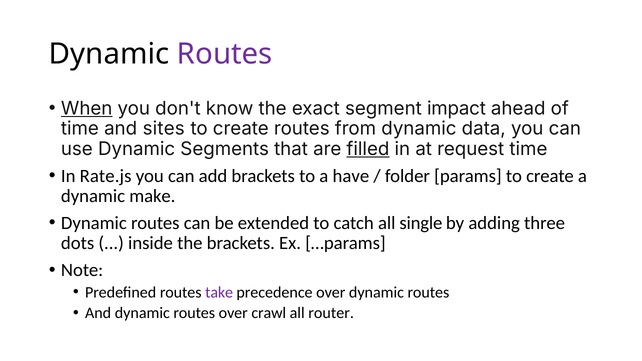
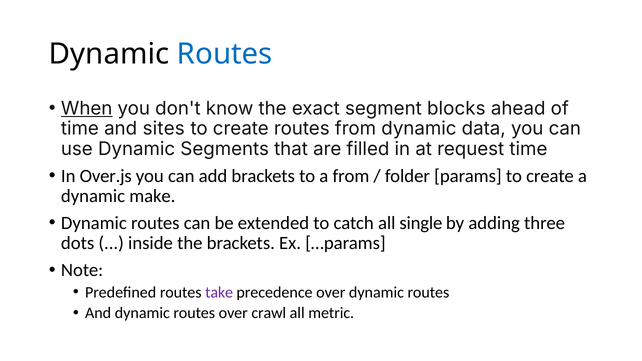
Routes at (225, 54) colour: purple -> blue
impact: impact -> blocks
filled underline: present -> none
Rate.js: Rate.js -> Over.js
a have: have -> from
router: router -> metric
